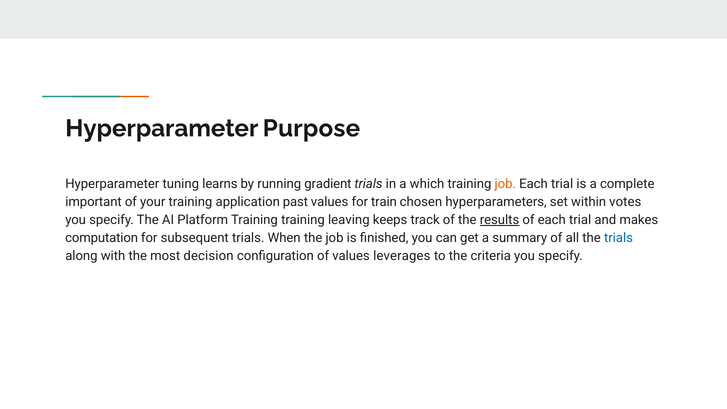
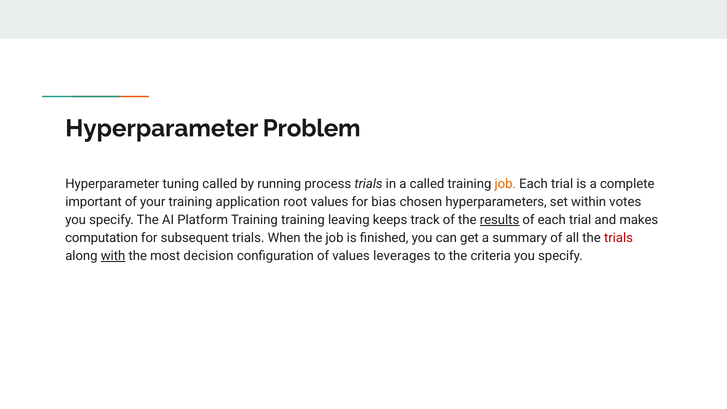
Purpose: Purpose -> Problem
tuning learns: learns -> called
gradient: gradient -> process
a which: which -> called
past: past -> root
train: train -> bias
trials at (619, 238) colour: blue -> red
with underline: none -> present
